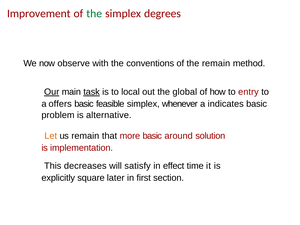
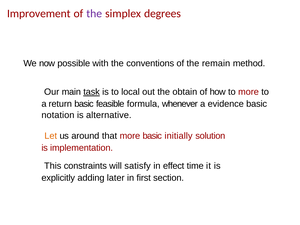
the at (94, 14) colour: green -> purple
observe: observe -> possible
Our underline: present -> none
global: global -> obtain
to entry: entry -> more
offers: offers -> return
feasible simplex: simplex -> formula
indicates: indicates -> evidence
problem: problem -> notation
us remain: remain -> around
around: around -> initially
decreases: decreases -> constraints
square: square -> adding
